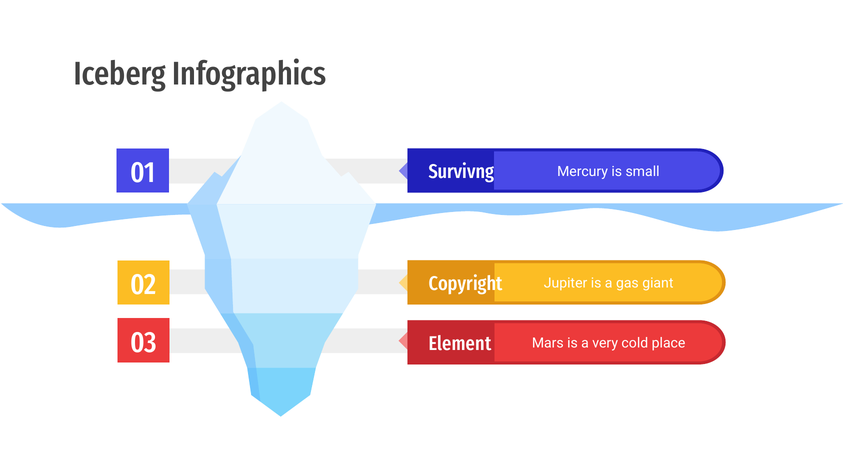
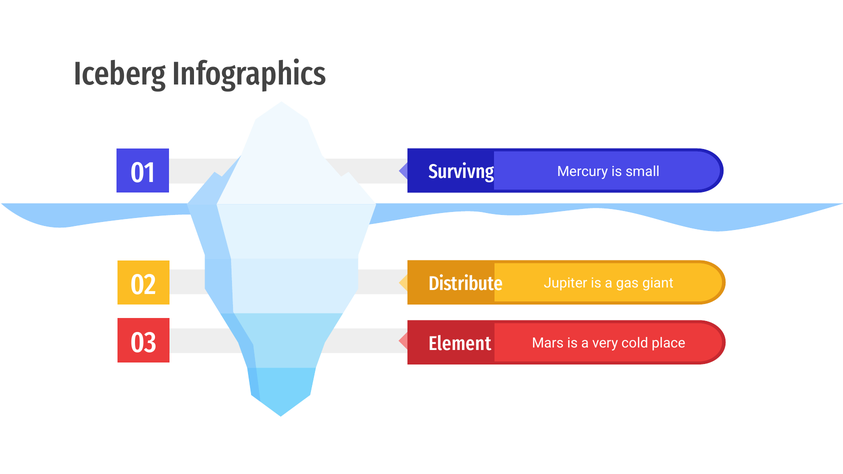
Copyright: Copyright -> Distribute
